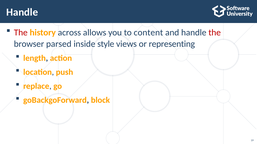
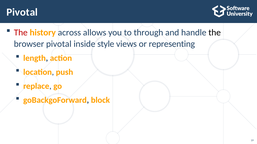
Handle at (22, 12): Handle -> Pivotal
content: content -> through
the at (215, 33) colour: red -> black
browser parsed: parsed -> pivotal
